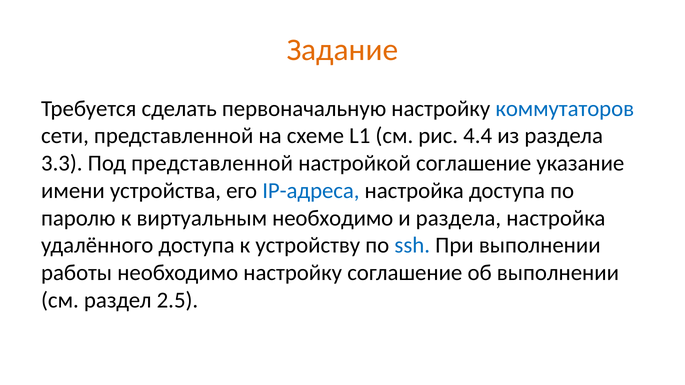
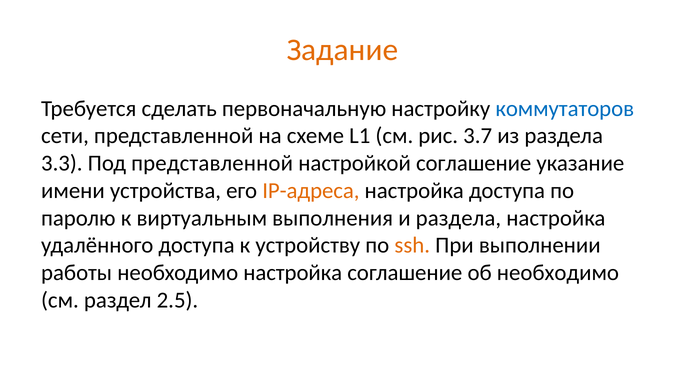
4.4: 4.4 -> 3.7
IP-адреса colour: blue -> orange
виртуальным необходимо: необходимо -> выполнения
ssh colour: blue -> orange
необходимо настройку: настройку -> настройка
об выполнении: выполнении -> необходимо
